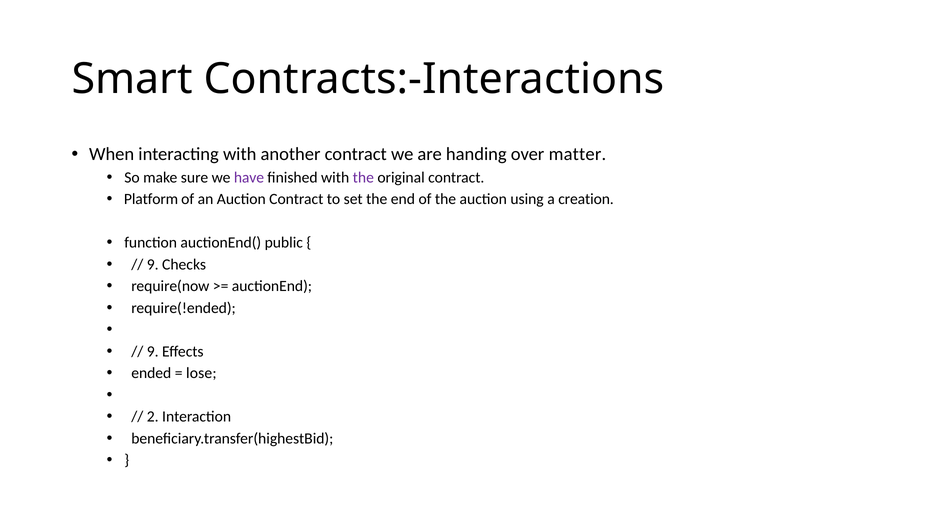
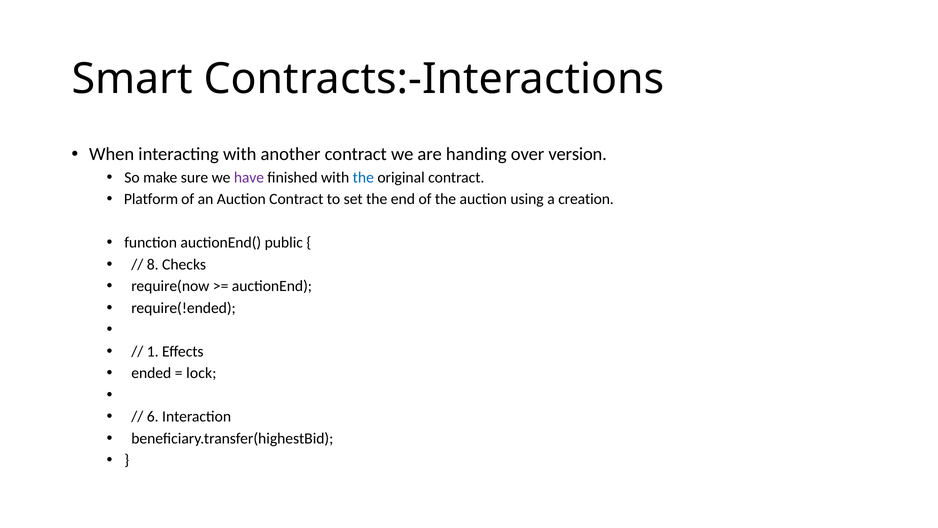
matter: matter -> version
the at (363, 177) colour: purple -> blue
9 at (153, 264): 9 -> 8
9 at (153, 351): 9 -> 1
lose: lose -> lock
2: 2 -> 6
